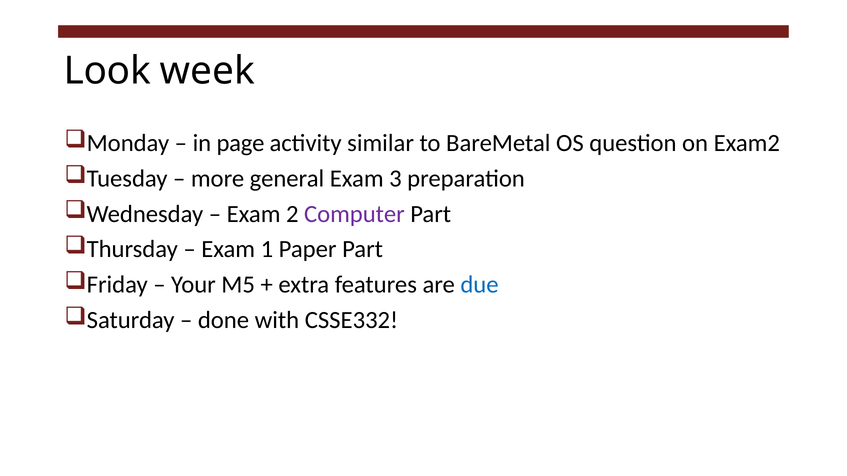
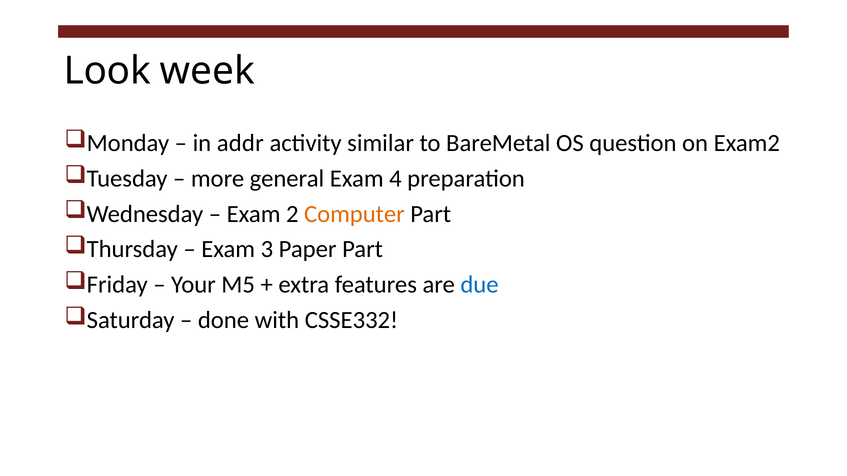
page: page -> addr
3: 3 -> 4
Computer colour: purple -> orange
1: 1 -> 3
